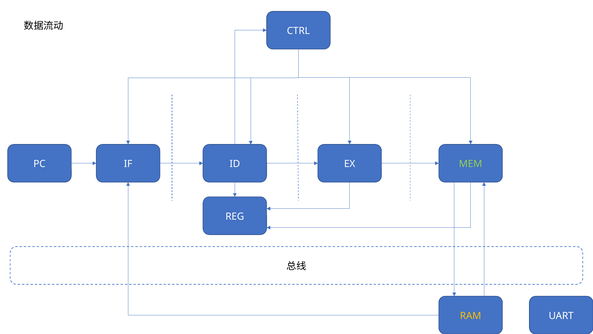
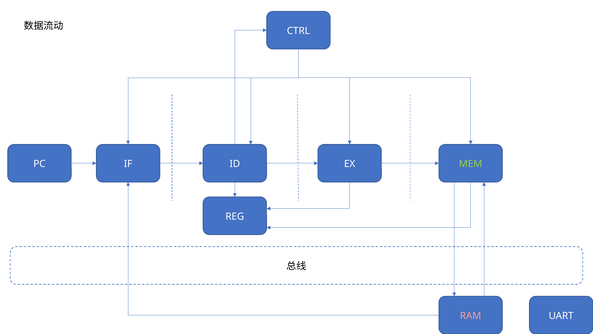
RAM colour: yellow -> pink
